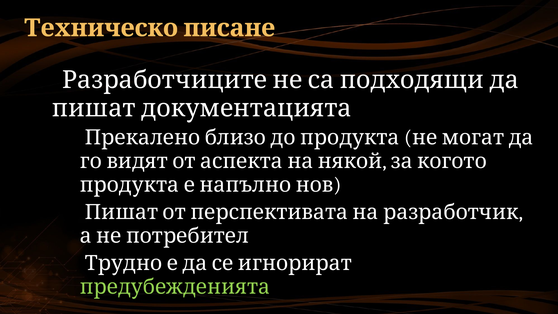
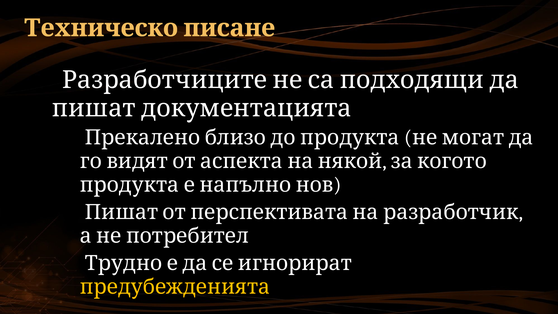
предубежденията colour: light green -> yellow
